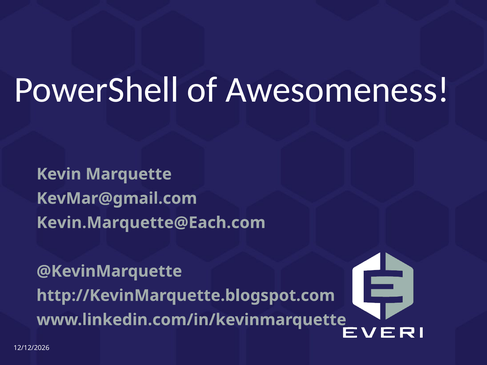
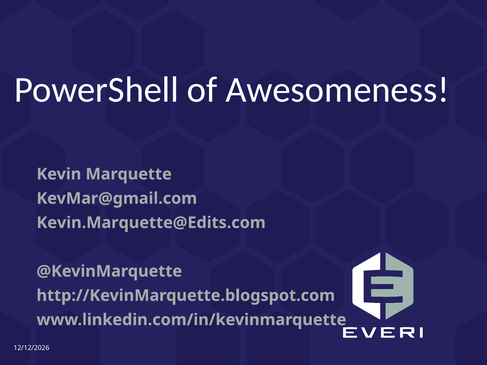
Kevin.Marquette@Each.com: Kevin.Marquette@Each.com -> Kevin.Marquette@Edits.com
